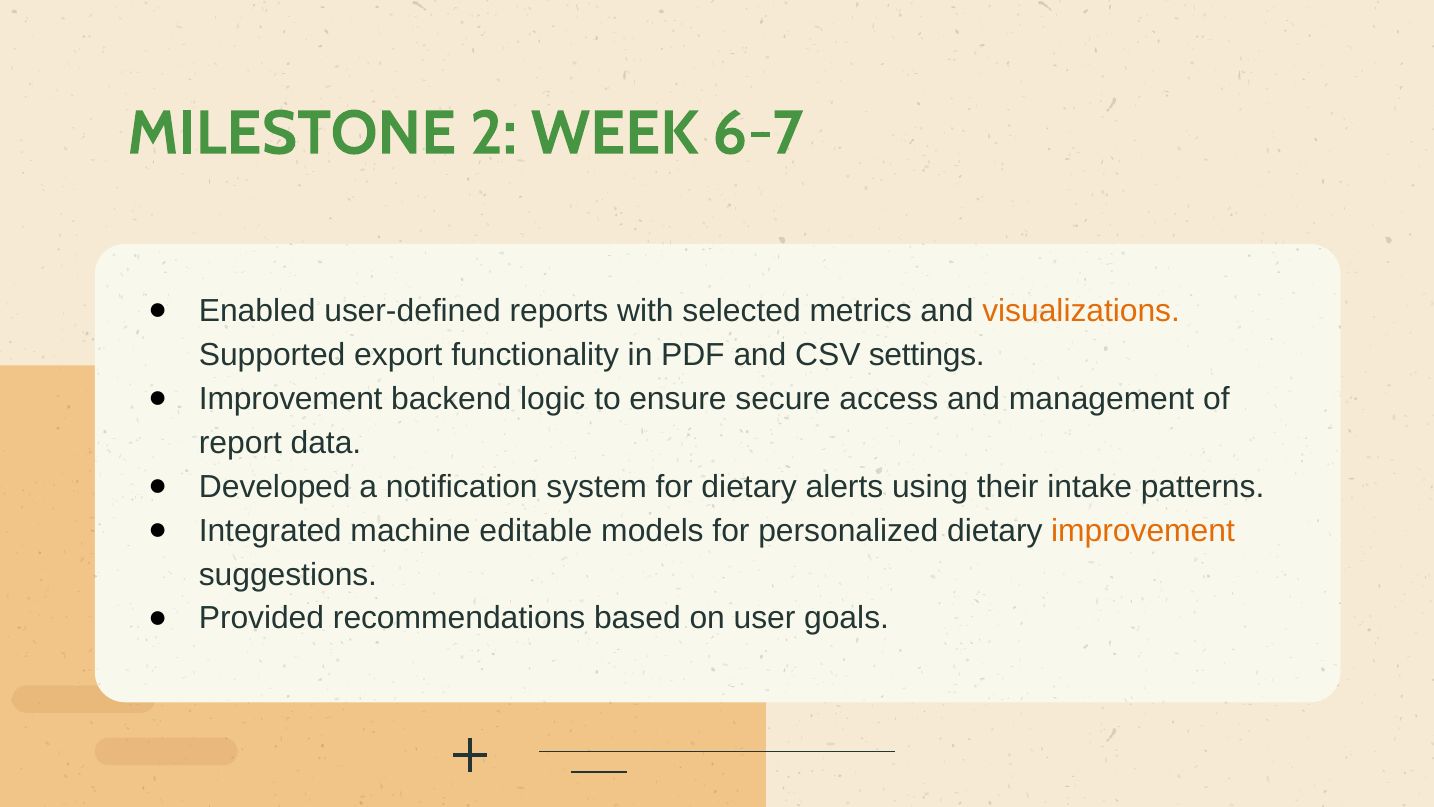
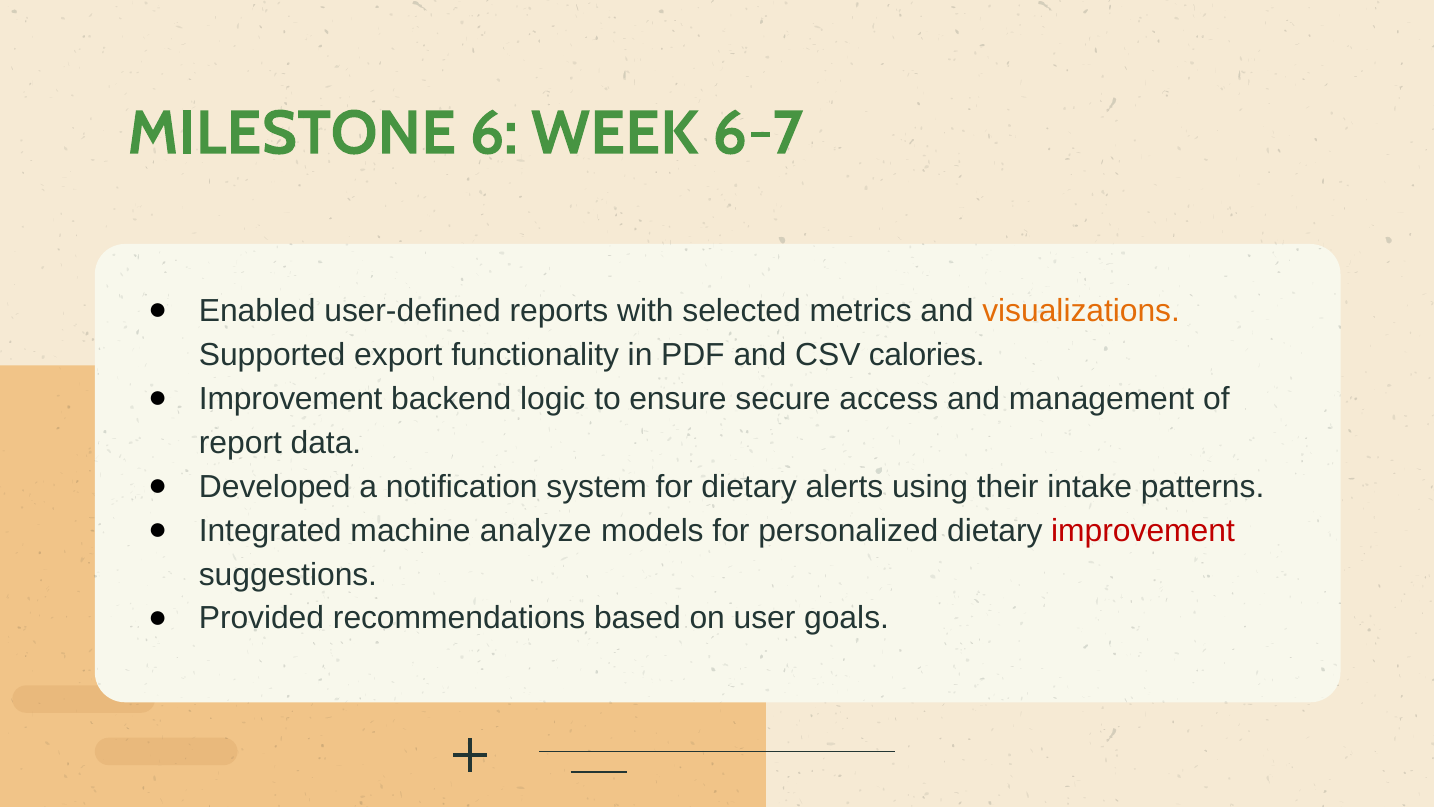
2: 2 -> 6
settings: settings -> calories
editable: editable -> analyze
improvement at (1143, 530) colour: orange -> red
